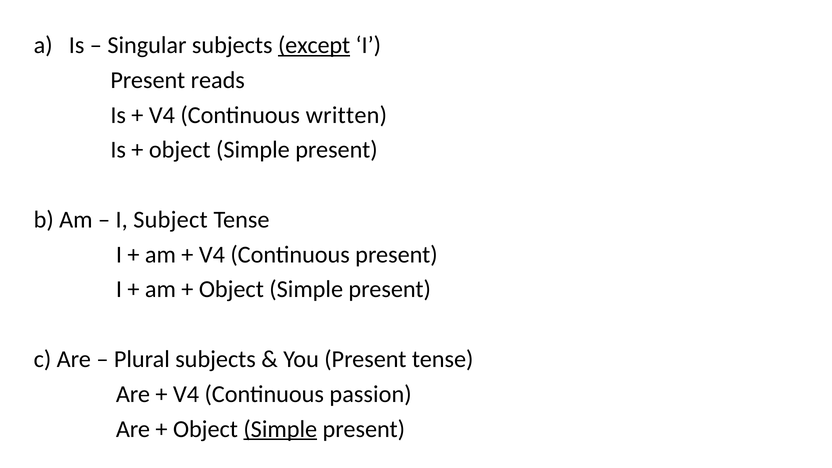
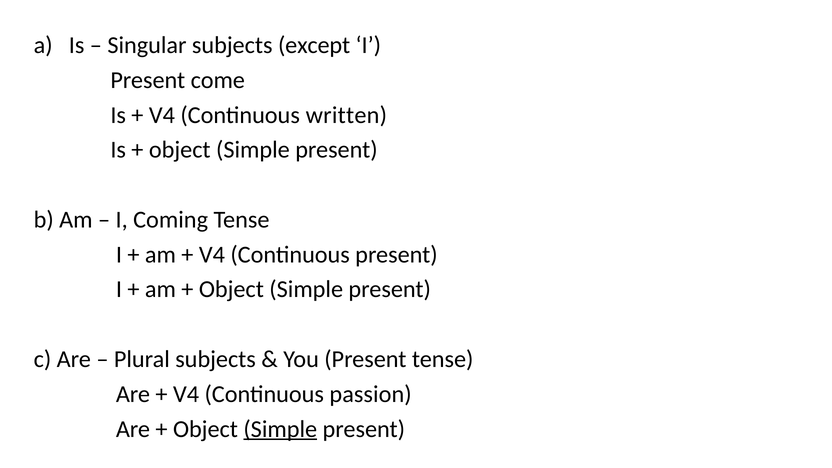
except underline: present -> none
reads: reads -> come
Subject: Subject -> Coming
